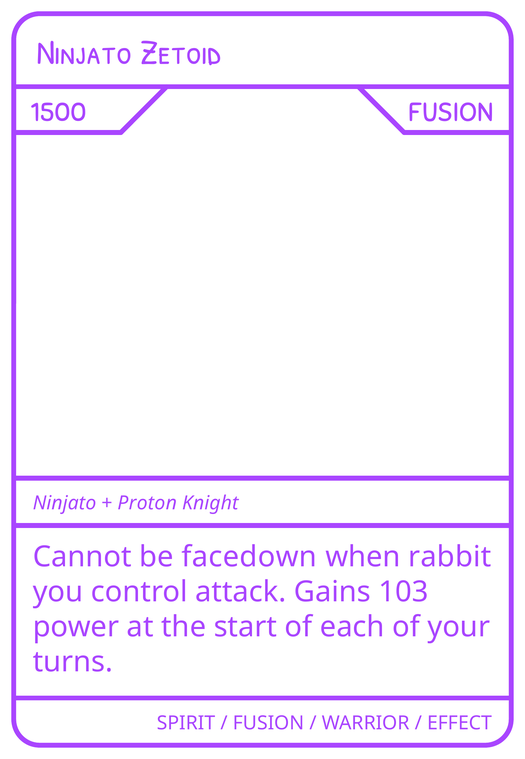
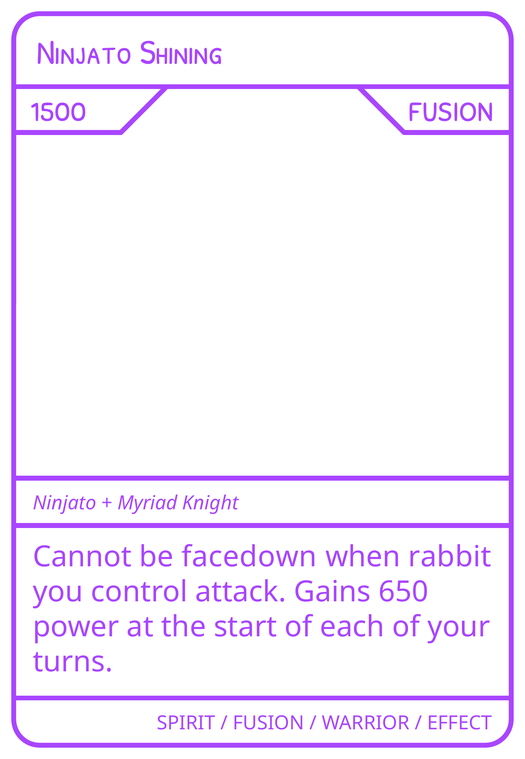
Zetoid: Zetoid -> Shining
Proton: Proton -> Myriad
103: 103 -> 650
